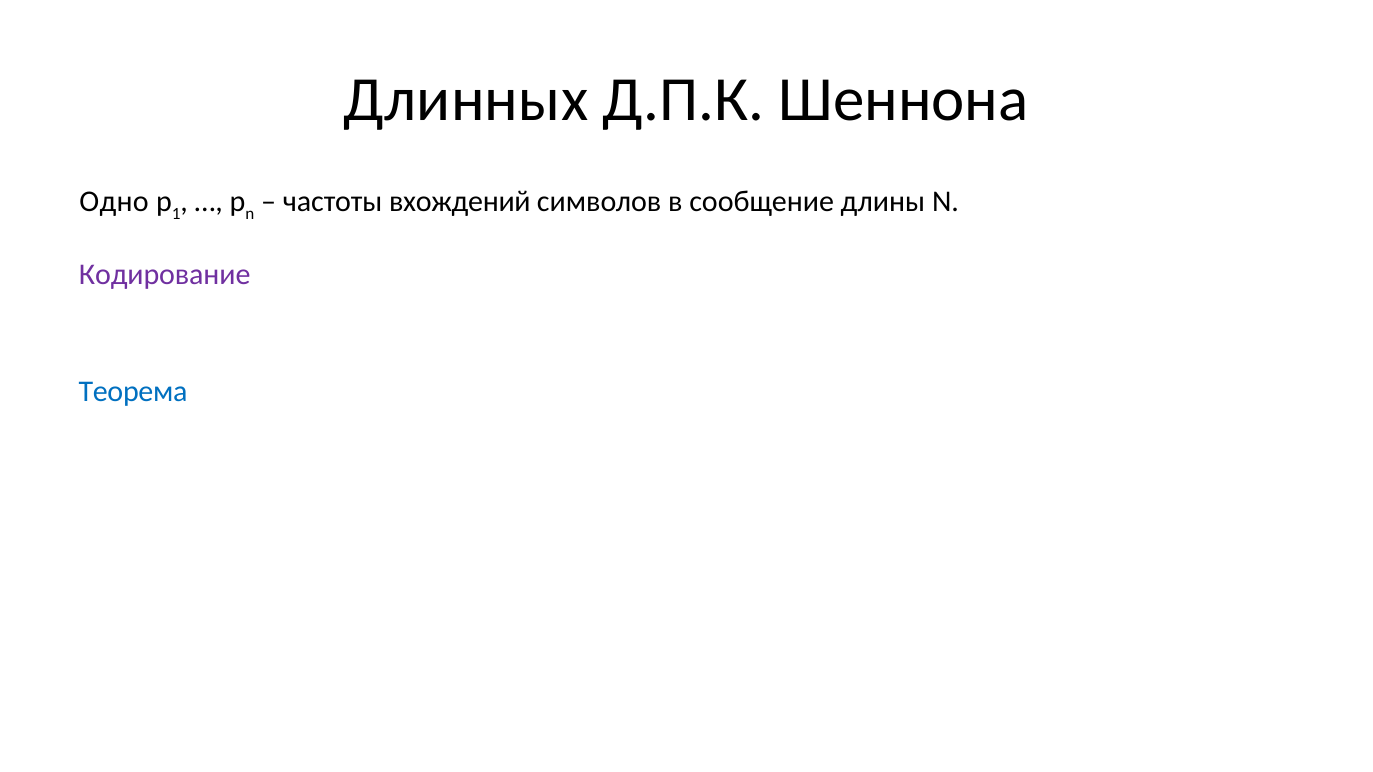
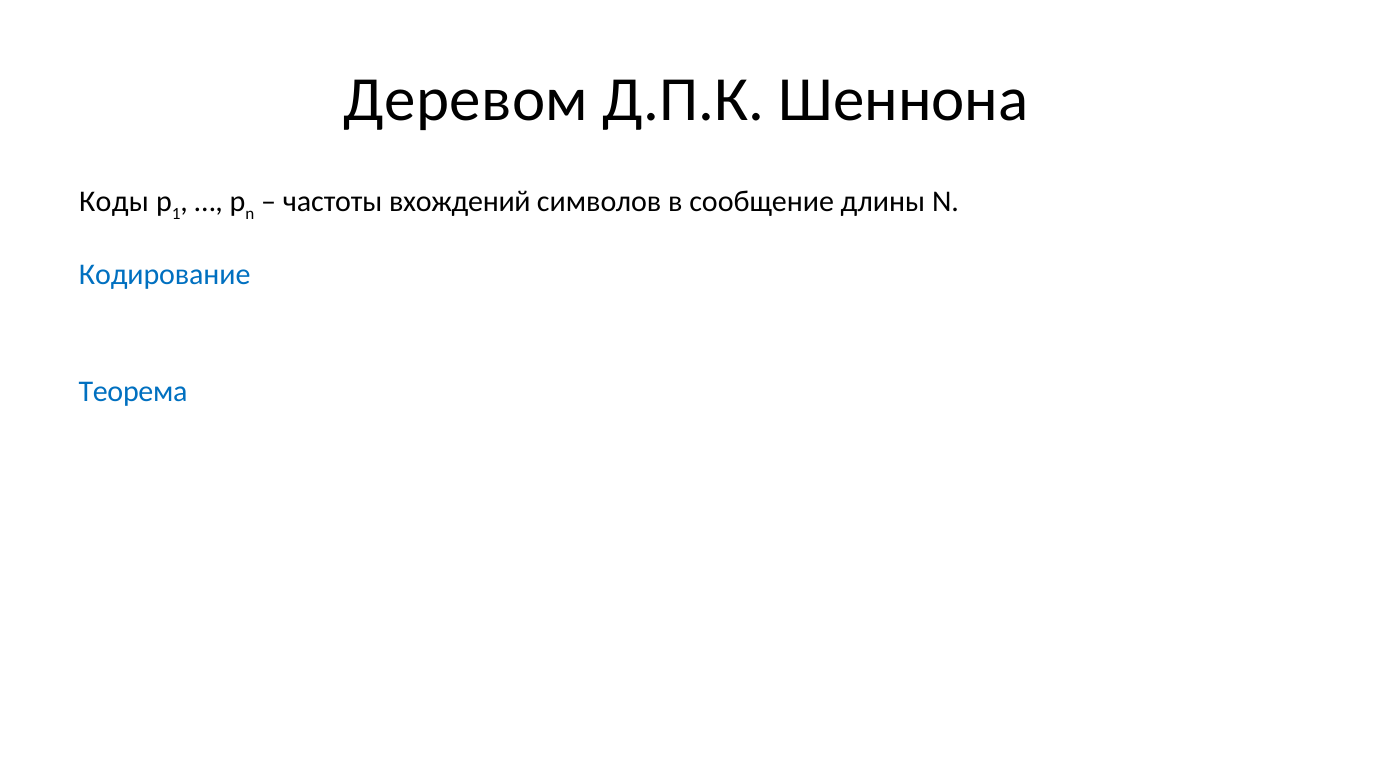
Длинных: Длинных -> Деревом
Одно: Одно -> Коды
Кодирование colour: purple -> blue
